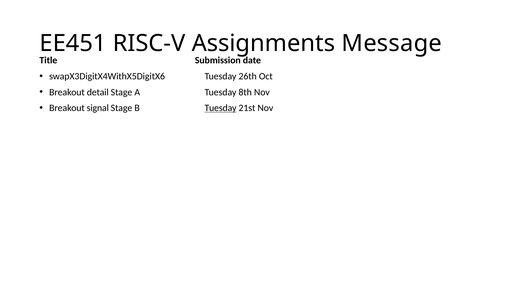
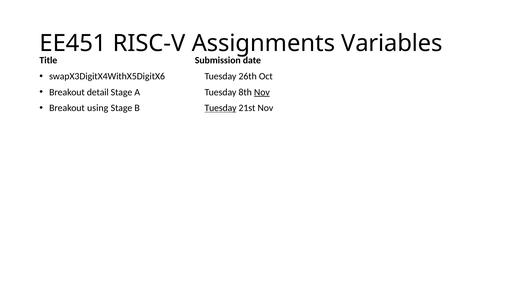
Message: Message -> Variables
Nov at (262, 92) underline: none -> present
signal: signal -> using
